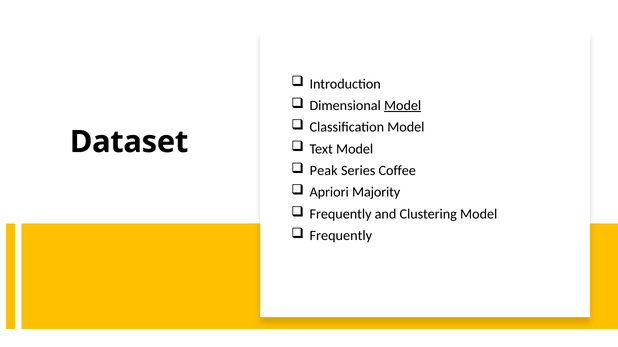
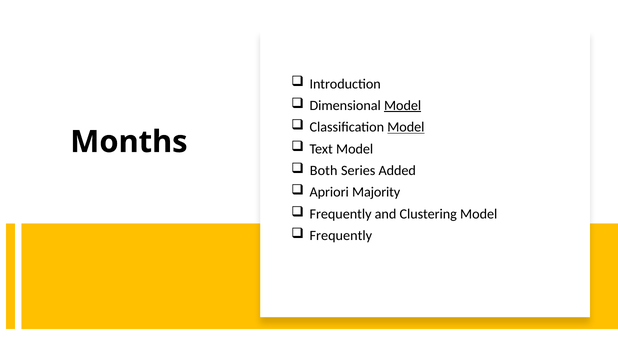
Model at (406, 127) underline: none -> present
Dataset: Dataset -> Months
Peak: Peak -> Both
Coffee: Coffee -> Added
